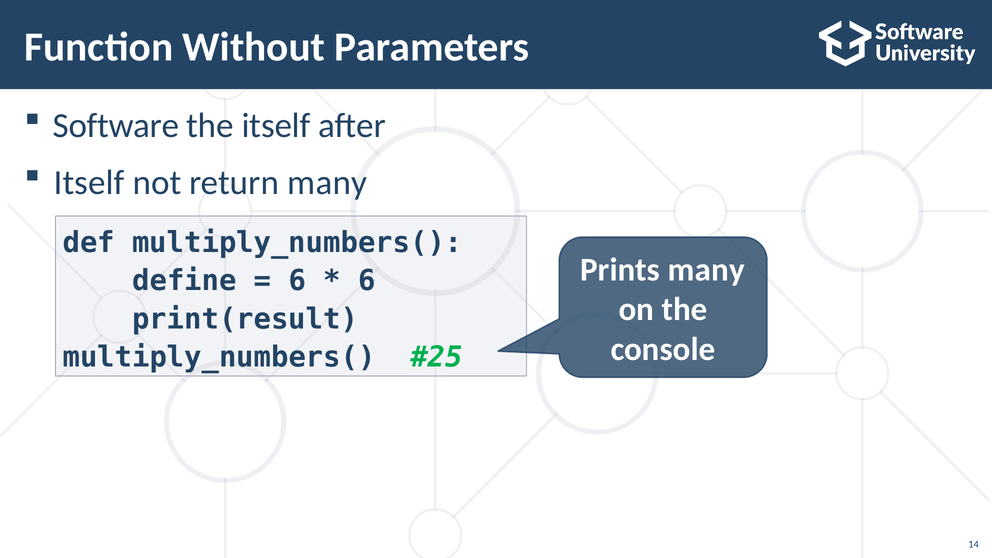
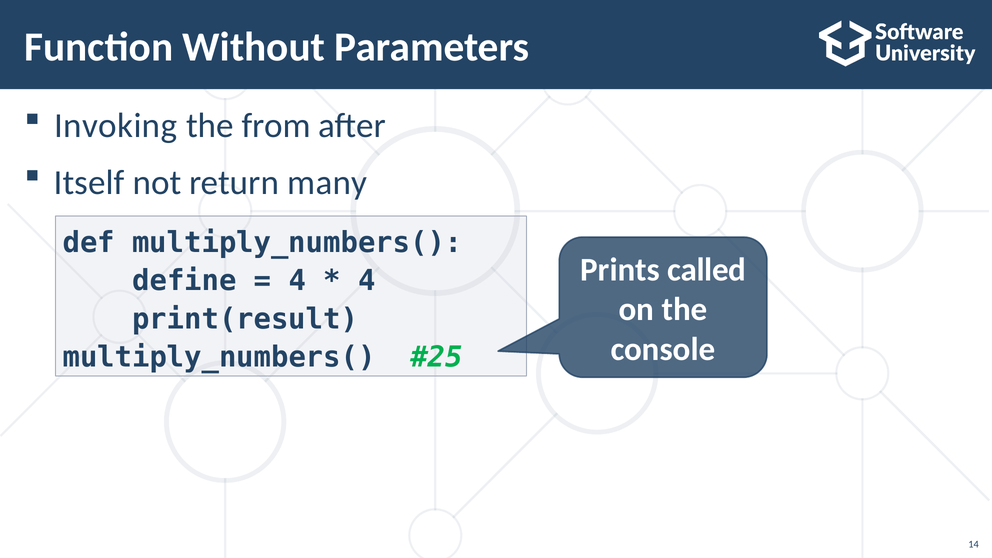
Software: Software -> Invoking
the itself: itself -> from
Prints many: many -> called
6 at (297, 281): 6 -> 4
6 at (367, 281): 6 -> 4
